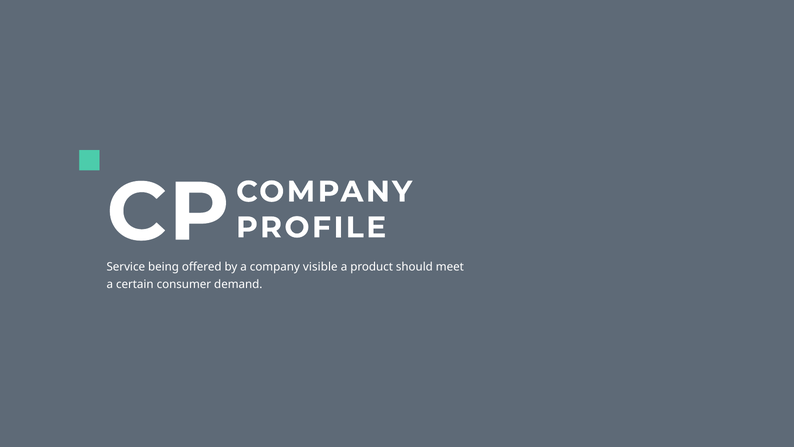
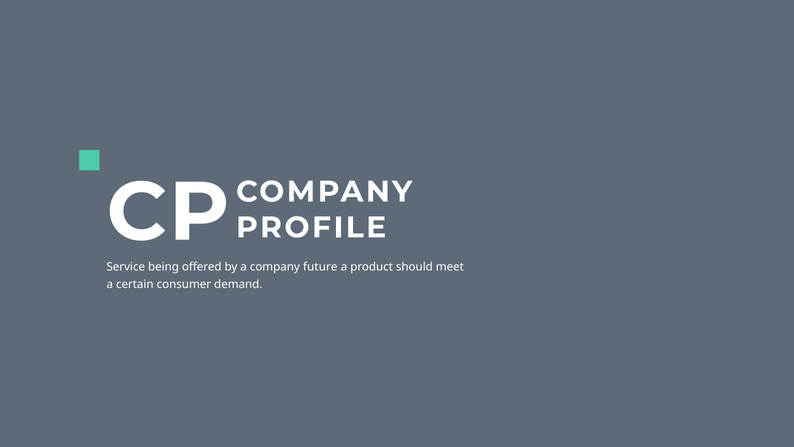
visible: visible -> future
